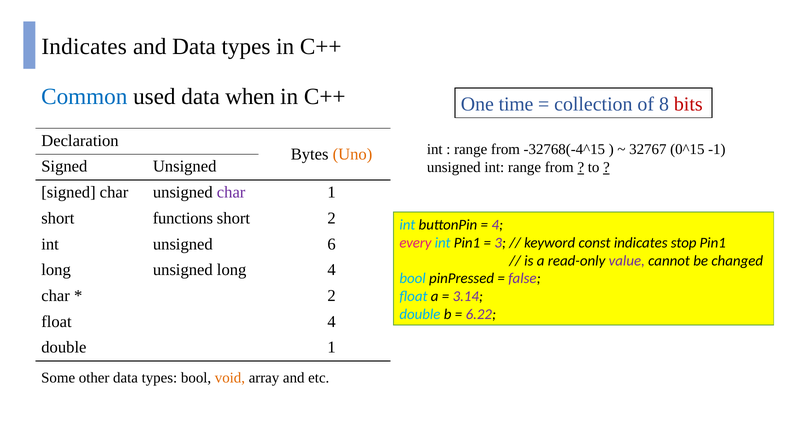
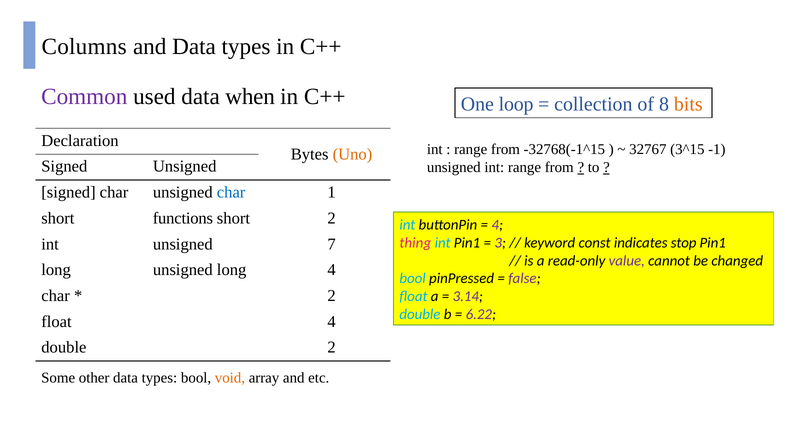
Indicates at (84, 47): Indicates -> Columns
Common colour: blue -> purple
time: time -> loop
bits colour: red -> orange
-32768(-4^15: -32768(-4^15 -> -32768(-1^15
0^15: 0^15 -> 3^15
char at (231, 192) colour: purple -> blue
6: 6 -> 7
every: every -> thing
double 1: 1 -> 2
